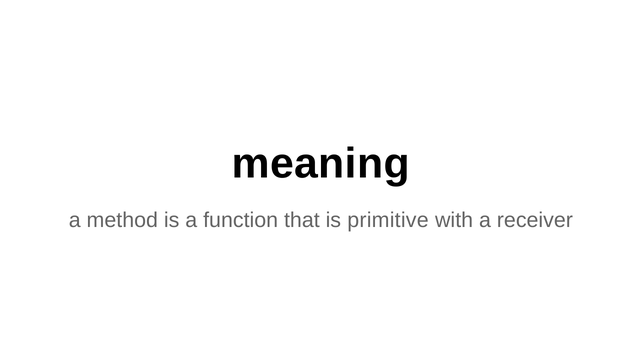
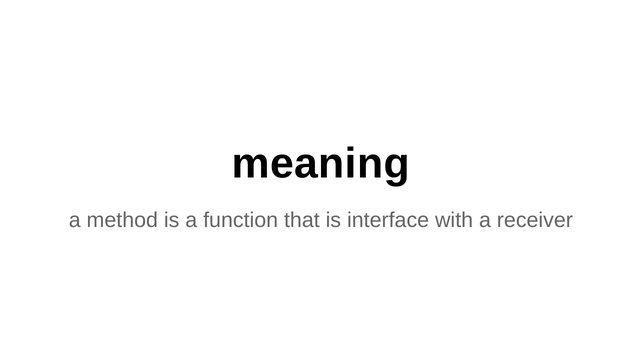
primitive: primitive -> interface
